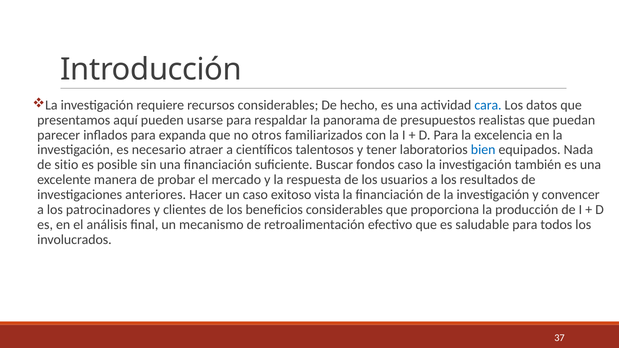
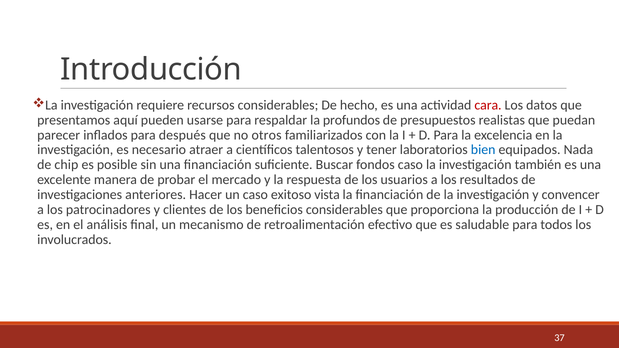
cara colour: blue -> red
panorama: panorama -> profundos
expanda: expanda -> después
sitio: sitio -> chip
